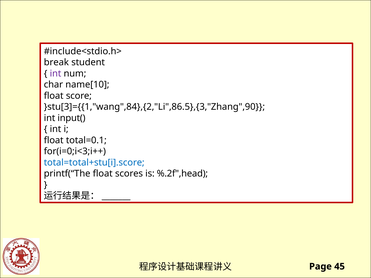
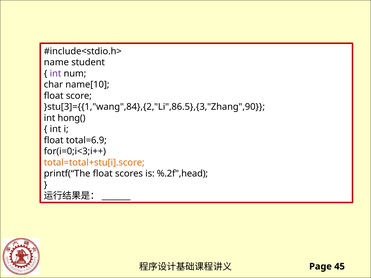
break: break -> name
input(: input( -> hong(
total=0.1: total=0.1 -> total=6.9
total=total+stu[i].score colour: blue -> orange
